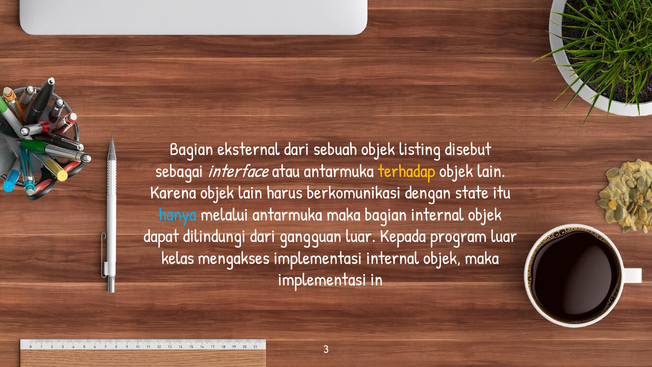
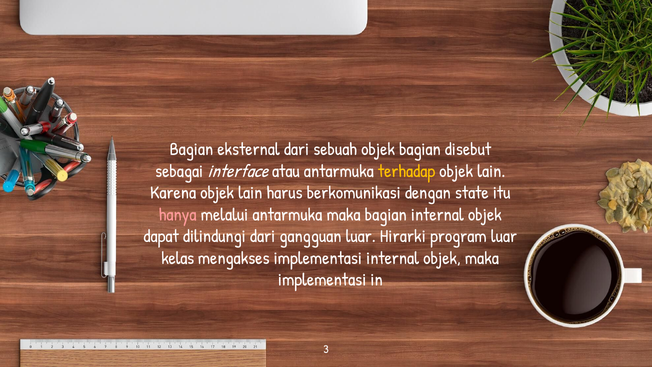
objek listing: listing -> bagian
hanya colour: light blue -> pink
Kepada: Kepada -> Hirarki
